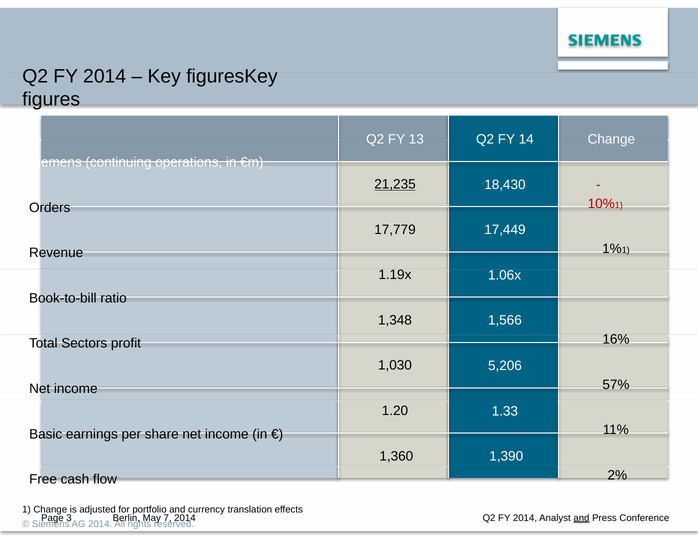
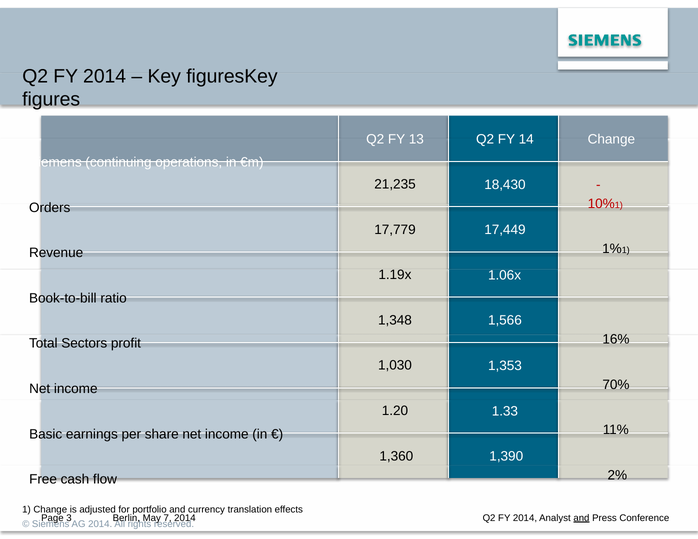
21,235 underline: present -> none
5,206: 5,206 -> 1,353
57%: 57% -> 70%
